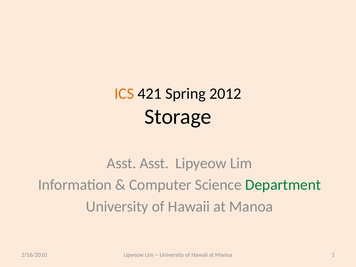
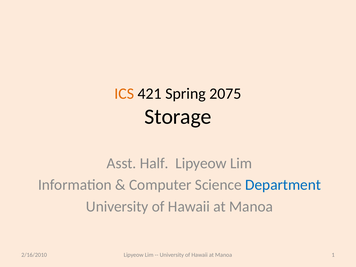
2012: 2012 -> 2075
Asst Asst: Asst -> Half
Department colour: green -> blue
